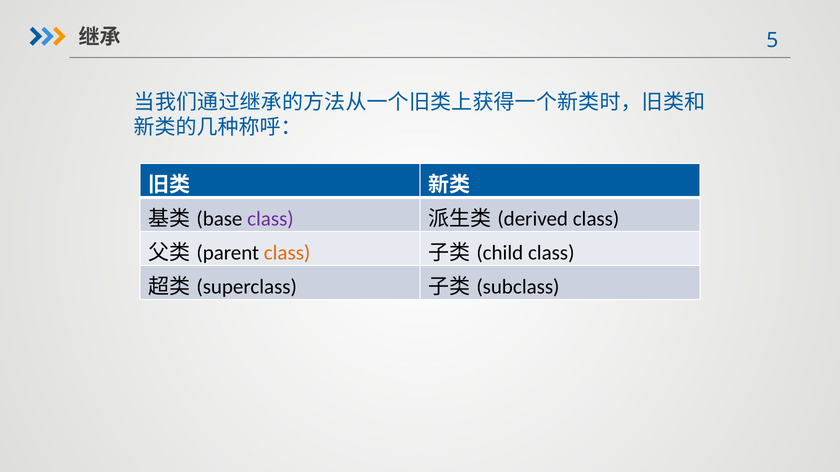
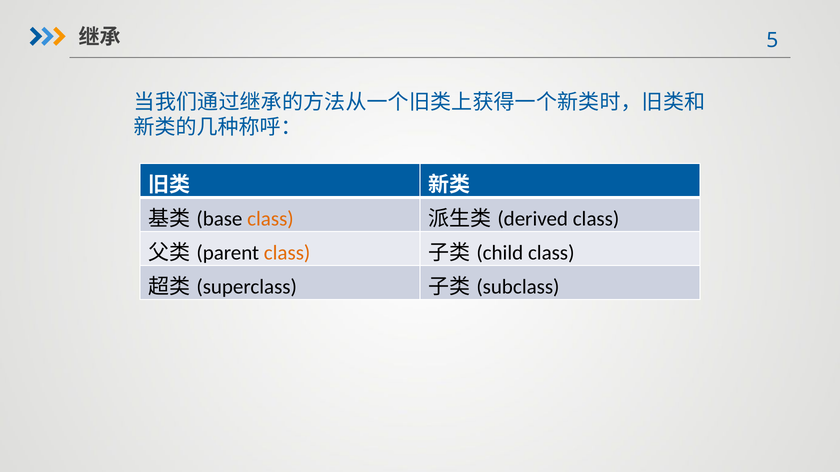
class at (270, 219) colour: purple -> orange
